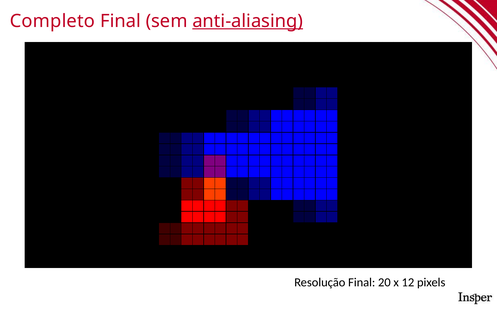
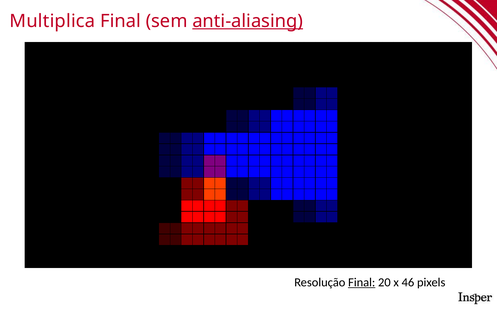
Completo: Completo -> Multiplica
Final at (362, 283) underline: none -> present
12: 12 -> 46
